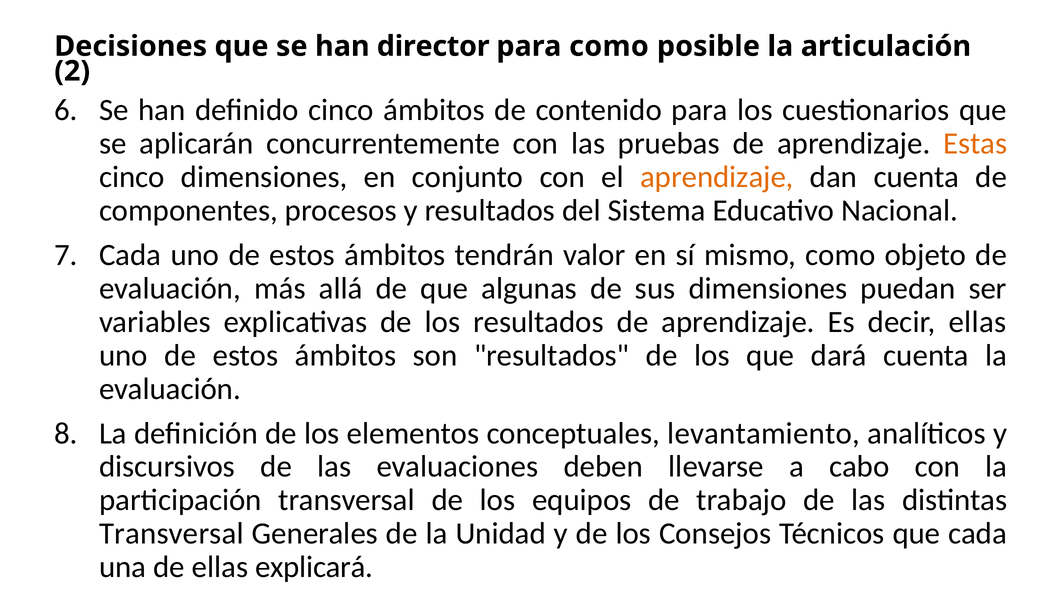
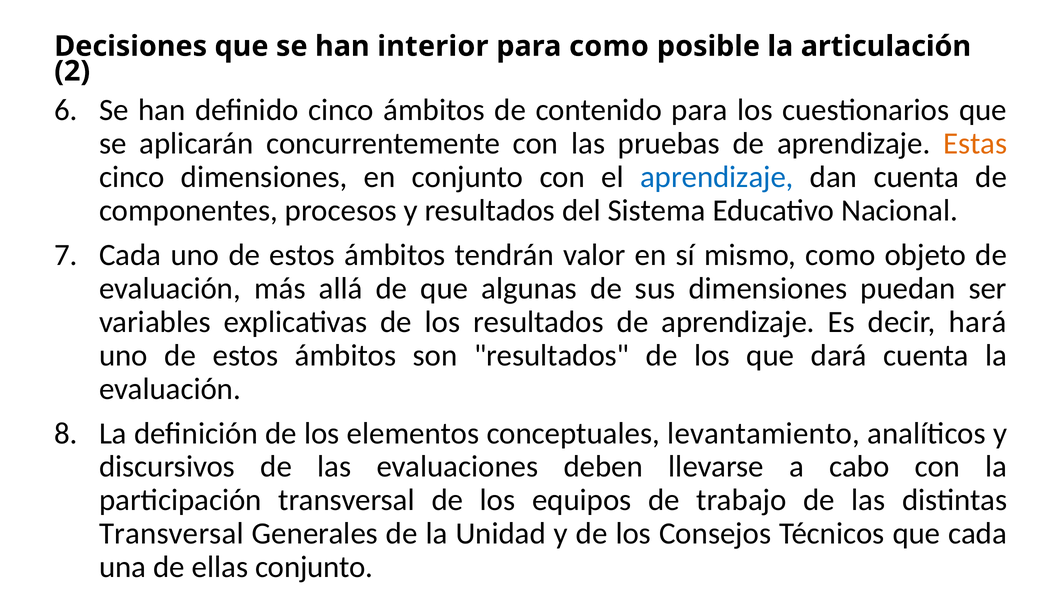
han director: director -> interior
aprendizaje at (717, 177) colour: orange -> blue
decir ellas: ellas -> hará
ellas explicará: explicará -> conjunto
